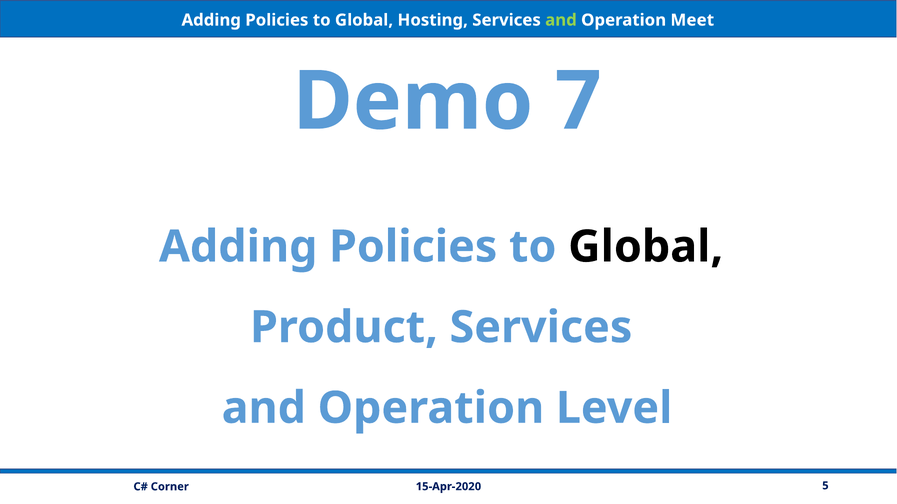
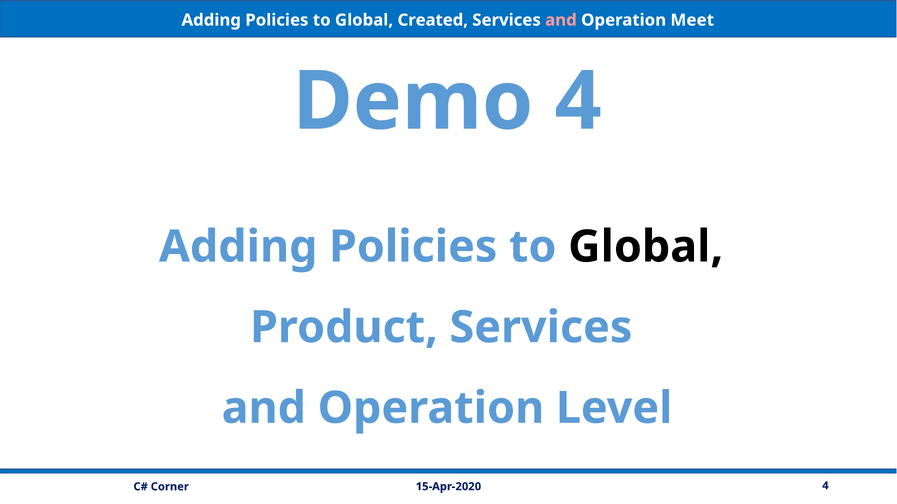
Hosting: Hosting -> Created
and at (561, 20) colour: light green -> pink
Demo 7: 7 -> 4
15-Apr-2020 5: 5 -> 4
